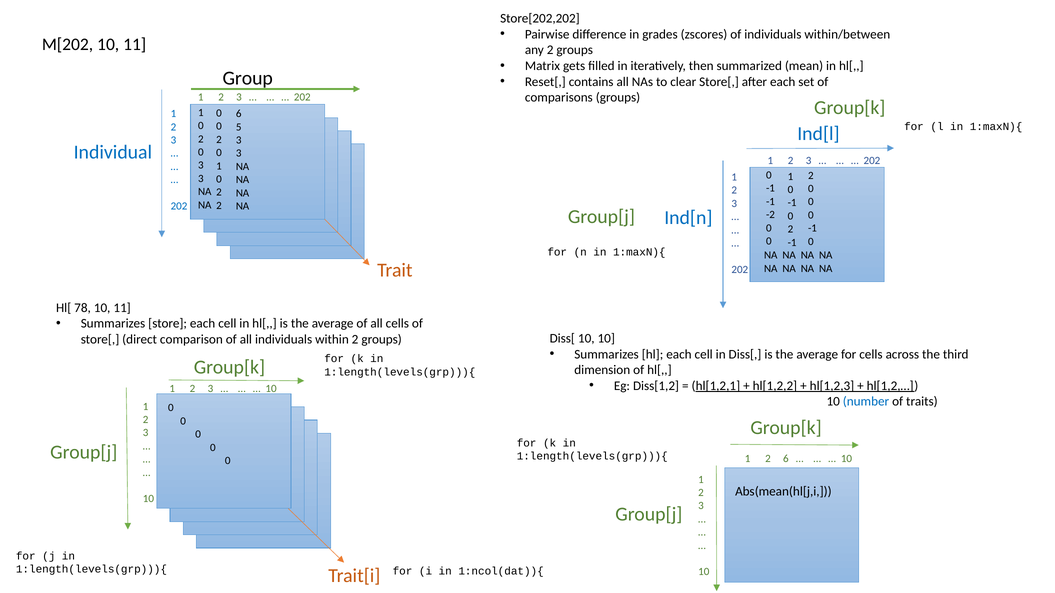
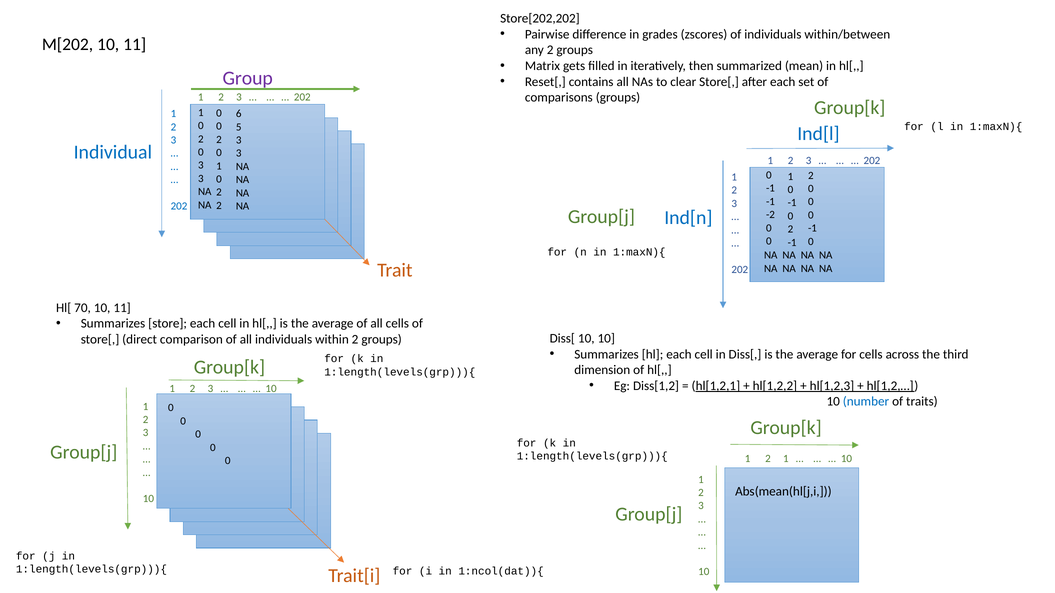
Group colour: black -> purple
78: 78 -> 70
1 2 6: 6 -> 1
